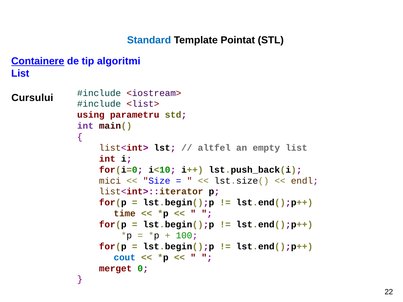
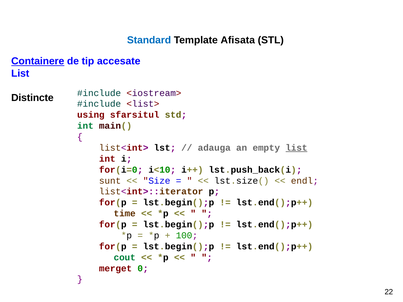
Pointat: Pointat -> Afisata
algoritmi: algoritmi -> accesate
Cursului: Cursului -> Distincte
parametru: parametru -> sfarsitul
int at (85, 126) colour: purple -> green
altfel: altfel -> adauga
list at (296, 148) underline: none -> present
mici: mici -> sunt
cout colour: blue -> green
